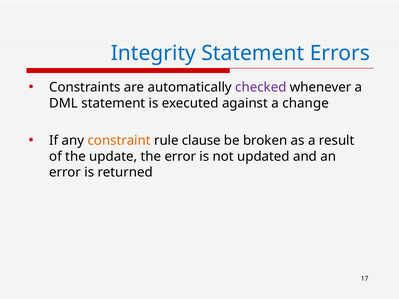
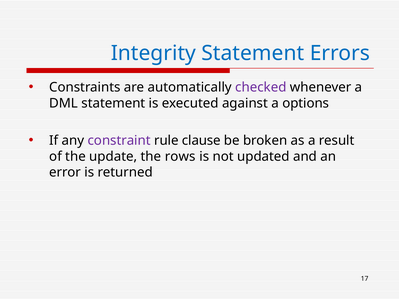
change: change -> options
constraint colour: orange -> purple
the error: error -> rows
